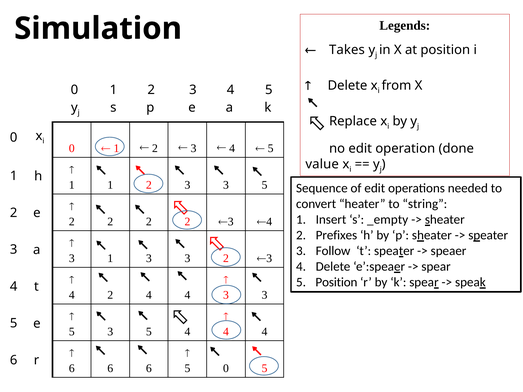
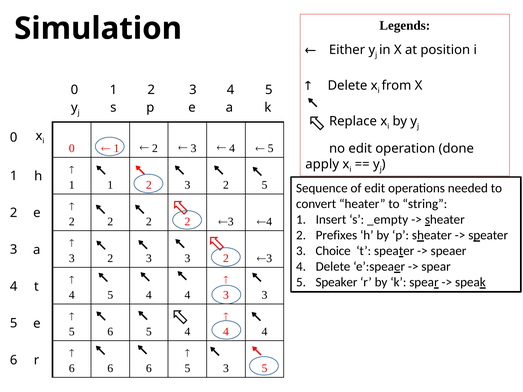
Takes: Takes -> Either
value: value -> apply
2 3 3: 3 -> 2
Follow: Follow -> Choice
1 at (110, 259): 1 -> 2
5 Position: Position -> Speaker
2 at (110, 295): 2 -> 5
5 3: 3 -> 6
0 at (226, 369): 0 -> 3
